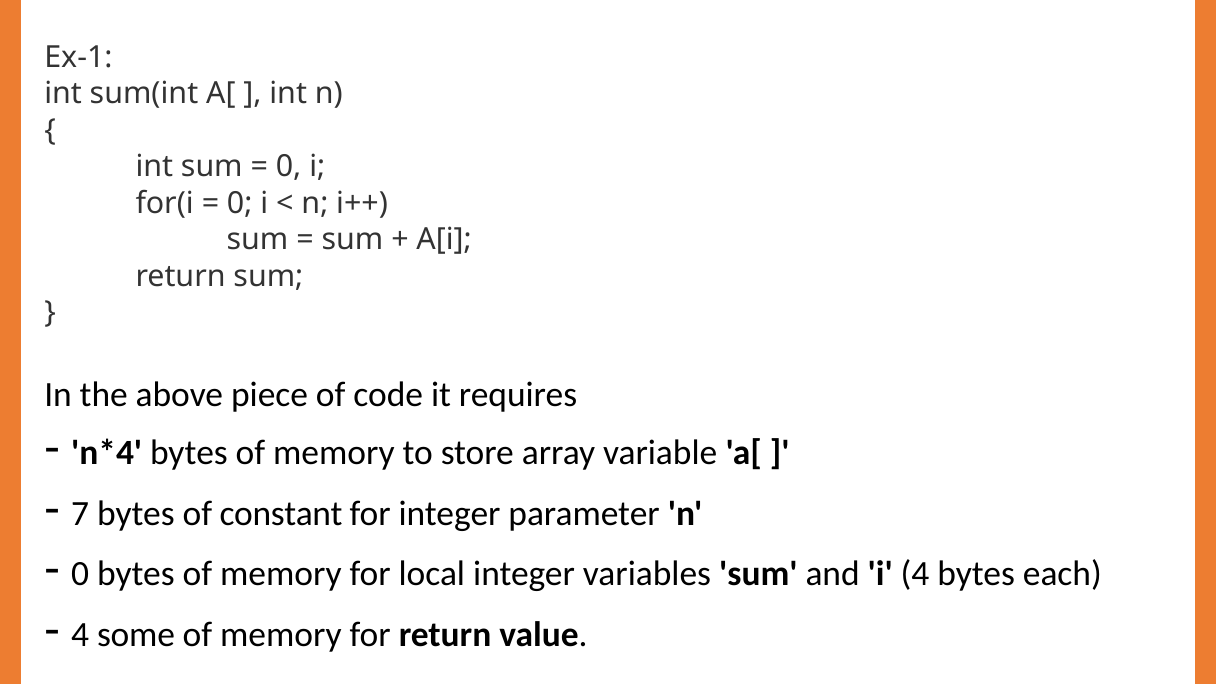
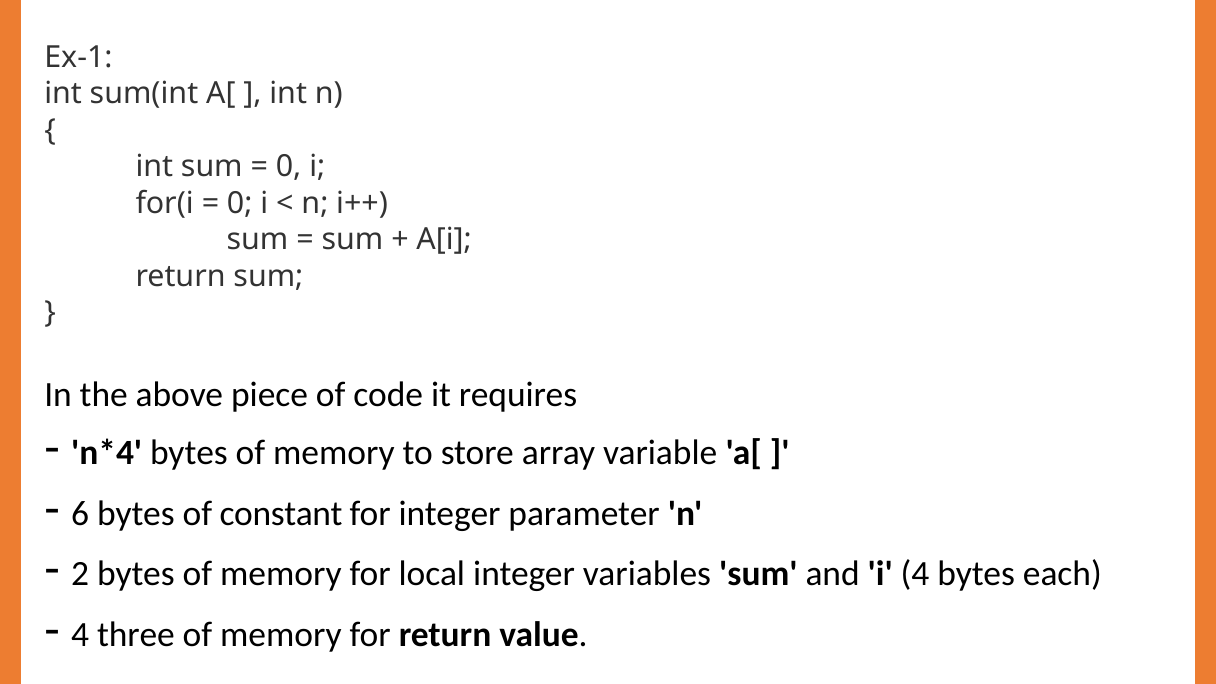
7: 7 -> 6
0 at (80, 574): 0 -> 2
some: some -> three
